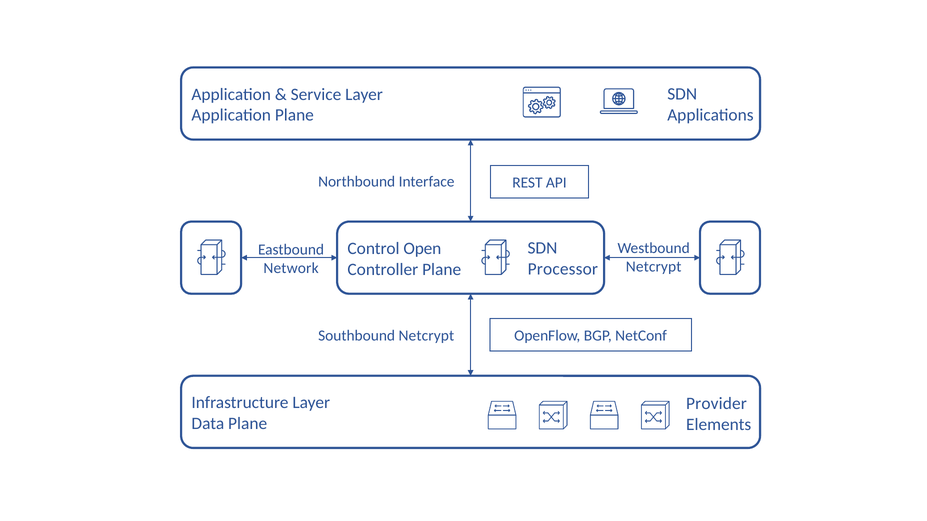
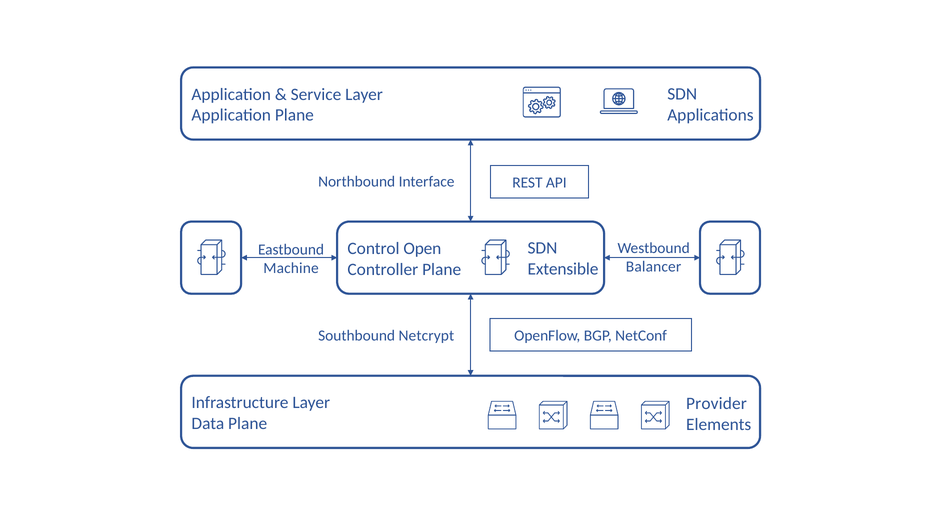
Netcrypt at (654, 267): Netcrypt -> Balancer
Network: Network -> Machine
Processor: Processor -> Extensible
